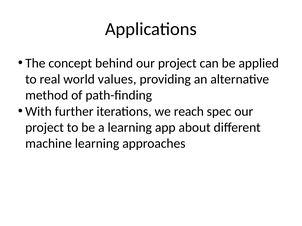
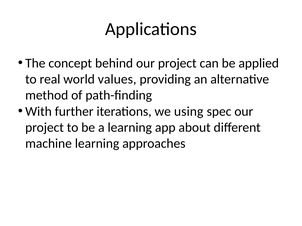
reach: reach -> using
